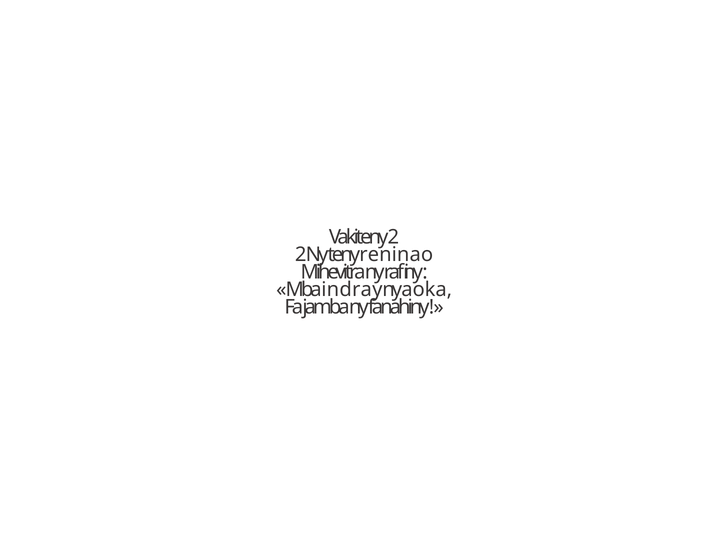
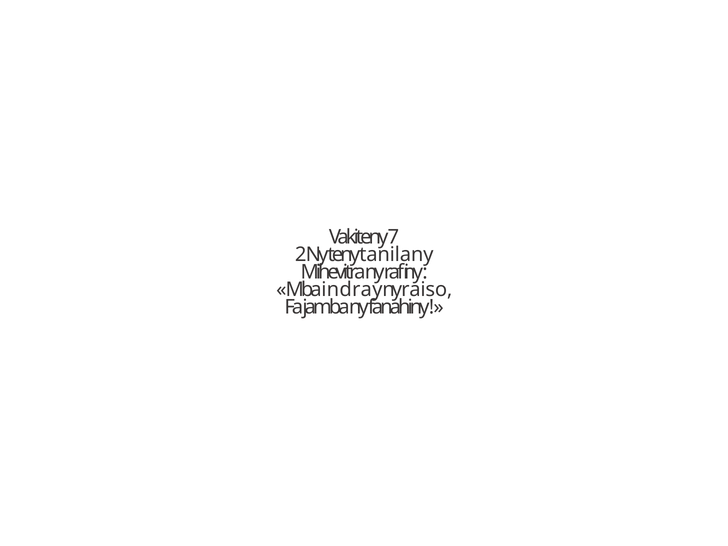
Vakiteny 2: 2 -> 7
reninao: reninao -> tanilany
aoka: aoka -> raiso
